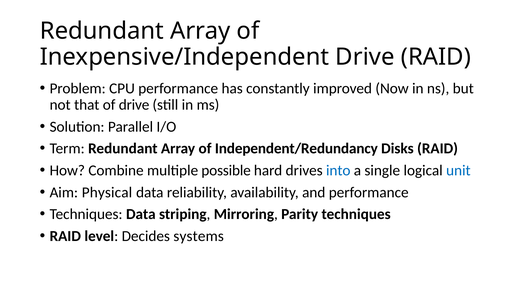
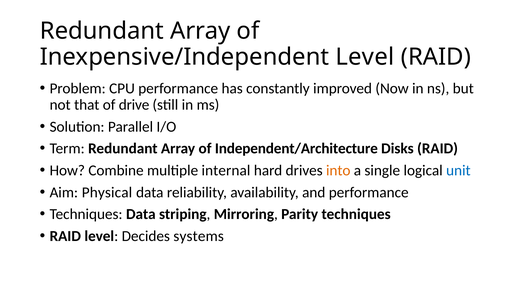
Inexpensive/Independent Drive: Drive -> Level
Independent/Redundancy: Independent/Redundancy -> Independent/Architecture
possible: possible -> internal
into colour: blue -> orange
